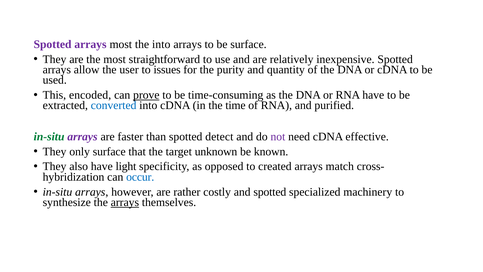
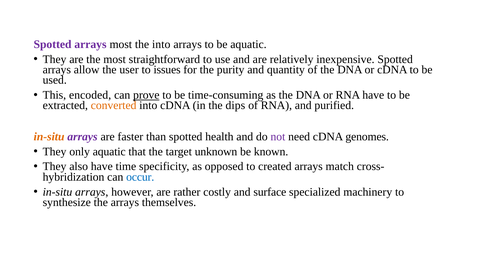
be surface: surface -> aquatic
converted colour: blue -> orange
time: time -> dips
in-situ at (49, 136) colour: green -> orange
detect: detect -> health
effective: effective -> genomes
only surface: surface -> aquatic
light: light -> time
and spotted: spotted -> surface
arrays at (125, 202) underline: present -> none
